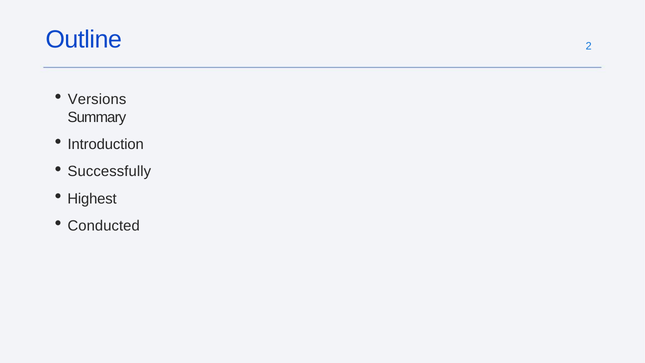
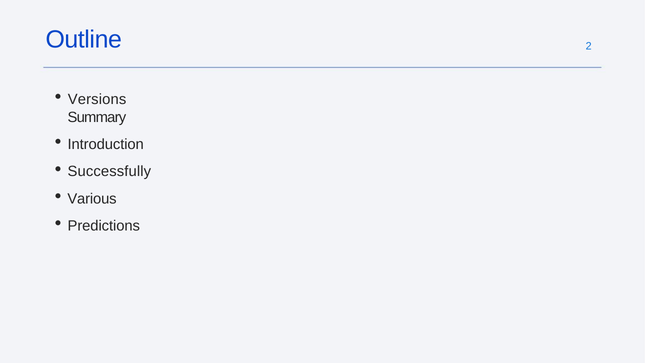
Highest: Highest -> Various
Conducted: Conducted -> Predictions
